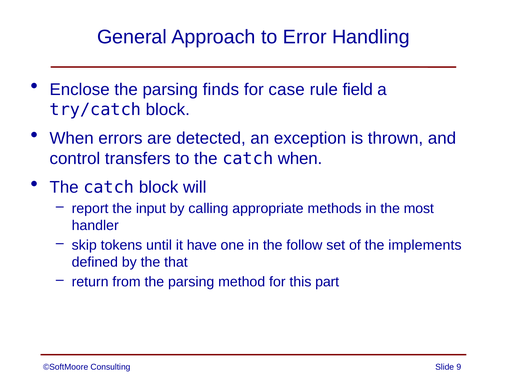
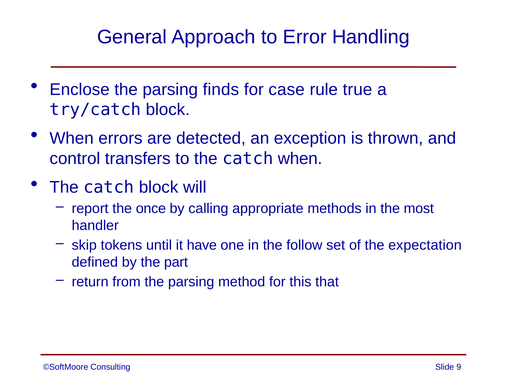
field: field -> true
input: input -> once
implements: implements -> expectation
that: that -> part
part: part -> that
